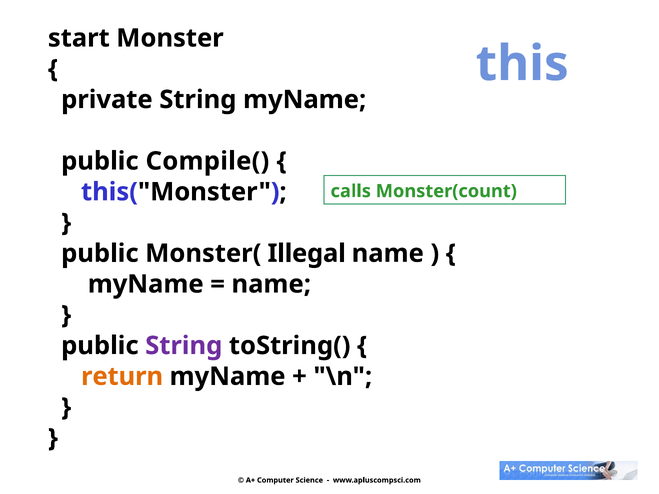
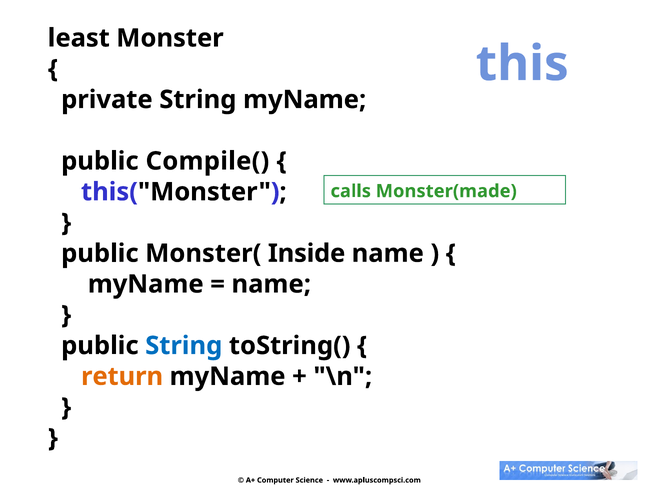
start: start -> least
Monster(count: Monster(count -> Monster(made
Illegal: Illegal -> Inside
String at (184, 346) colour: purple -> blue
